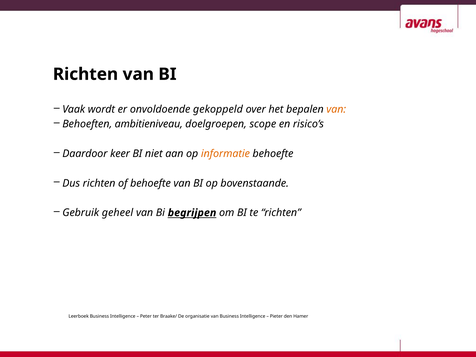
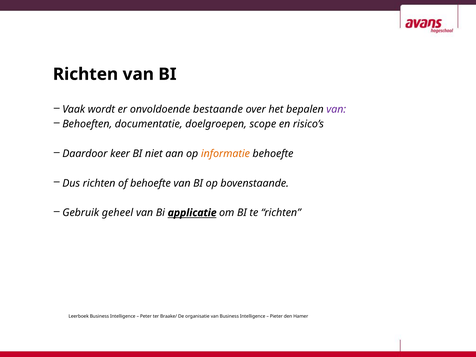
gekoppeld: gekoppeld -> bestaande
van at (336, 109) colour: orange -> purple
ambitieniveau: ambitieniveau -> documentatie
begrijpen: begrijpen -> applicatie
